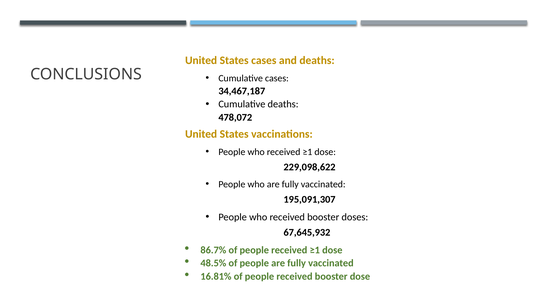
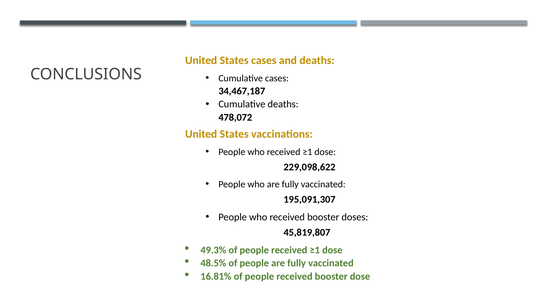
67,645,932: 67,645,932 -> 45,819,807
86.7%: 86.7% -> 49.3%
